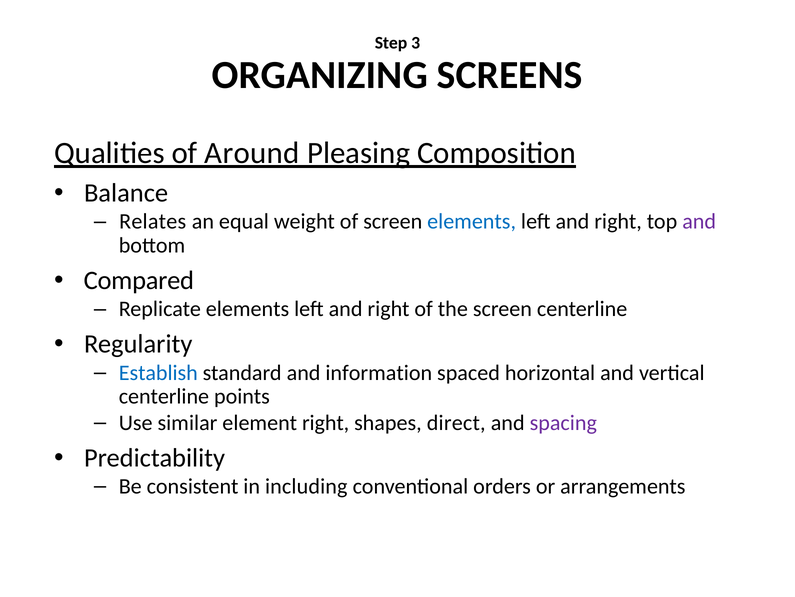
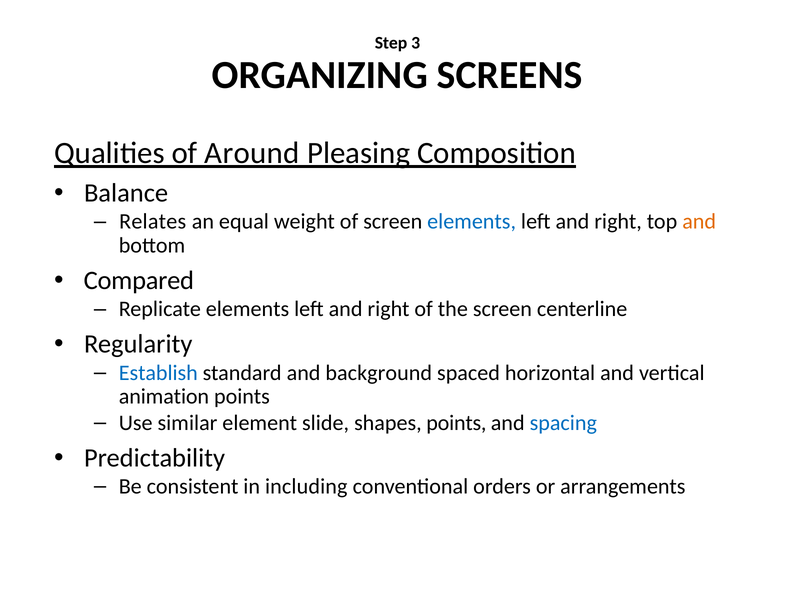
and at (699, 221) colour: purple -> orange
information: information -> background
centerline at (164, 396): centerline -> animation
element right: right -> slide
shapes direct: direct -> points
spacing colour: purple -> blue
